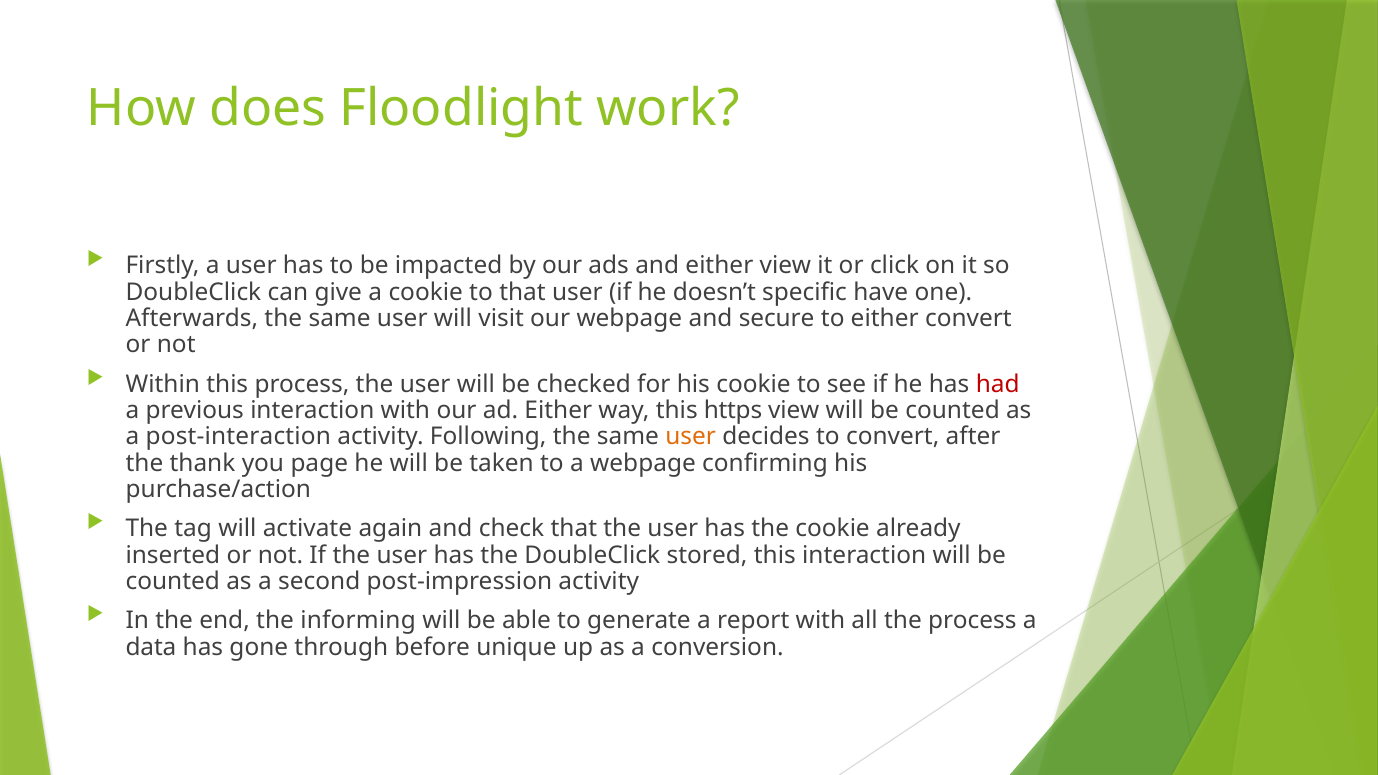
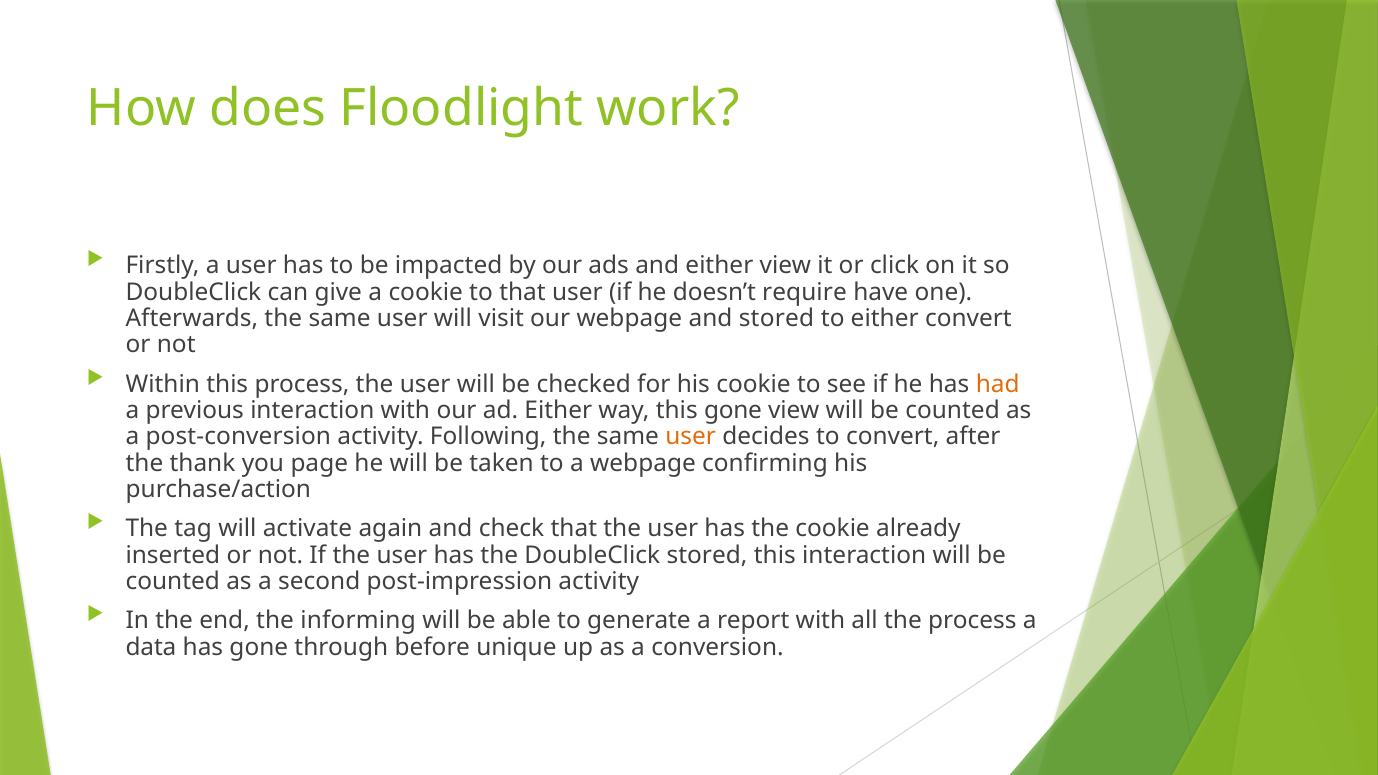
specific: specific -> require
and secure: secure -> stored
had colour: red -> orange
this https: https -> gone
post-interaction: post-interaction -> post-conversion
